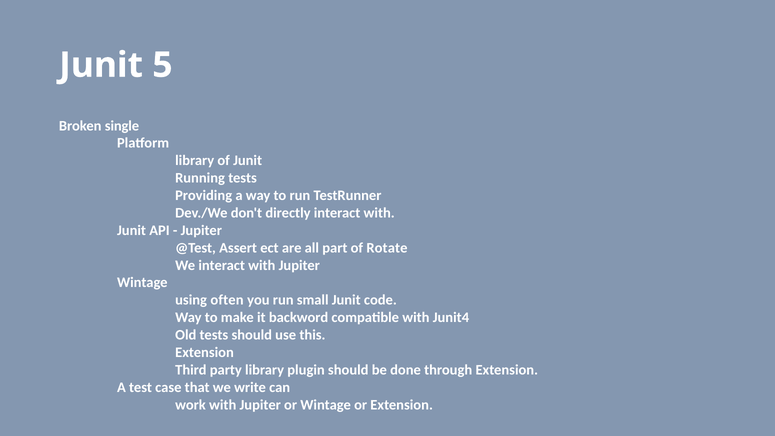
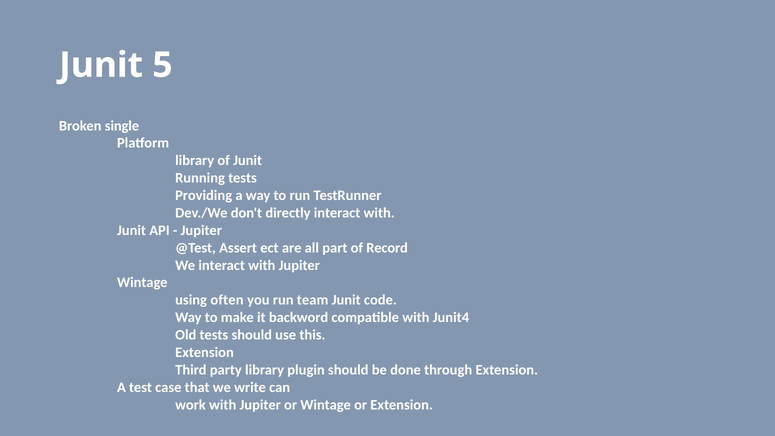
Rotate: Rotate -> Record
small: small -> team
